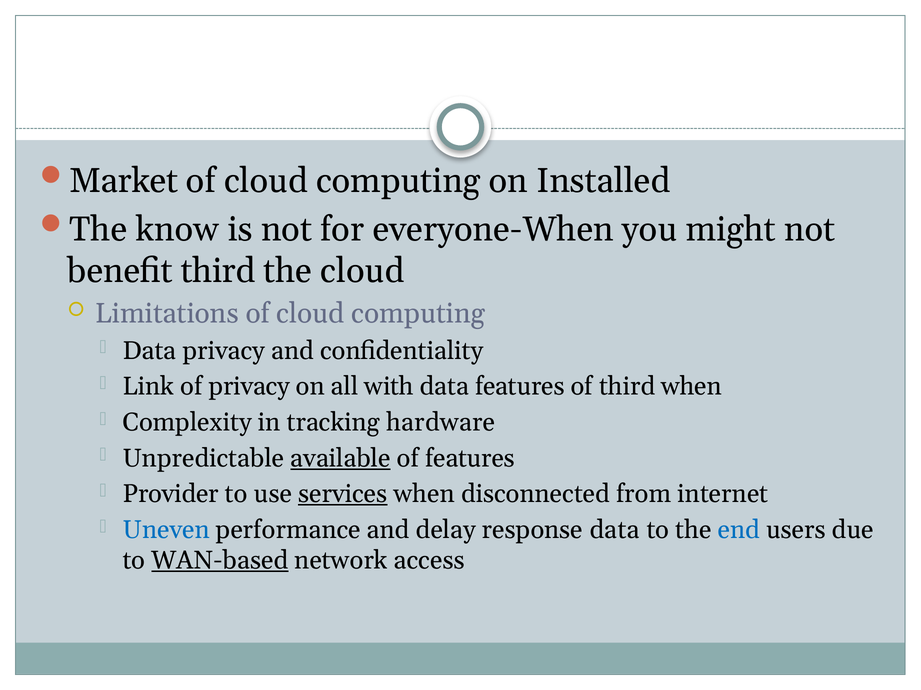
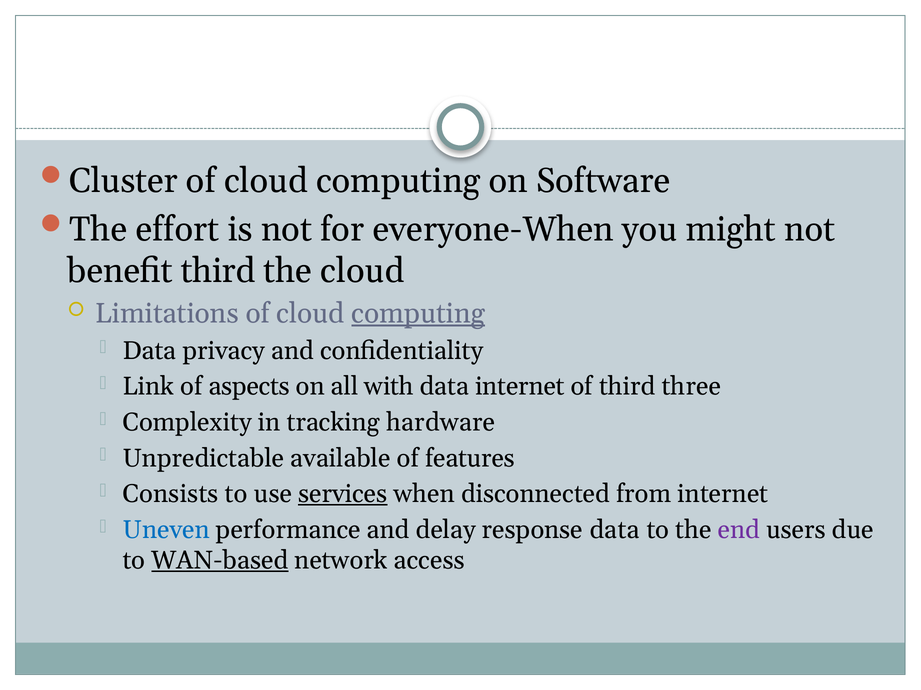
Market: Market -> Cluster
Installed: Installed -> Software
know: know -> effort
computing at (418, 314) underline: none -> present
of privacy: privacy -> aspects
data features: features -> internet
third when: when -> three
available underline: present -> none
Provider: Provider -> Consists
end colour: blue -> purple
